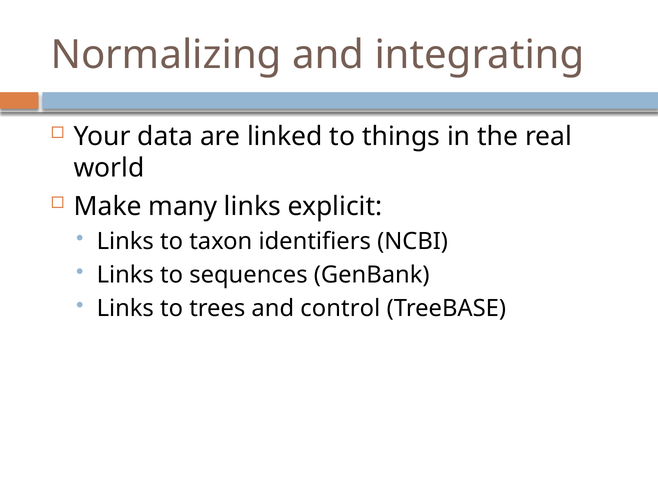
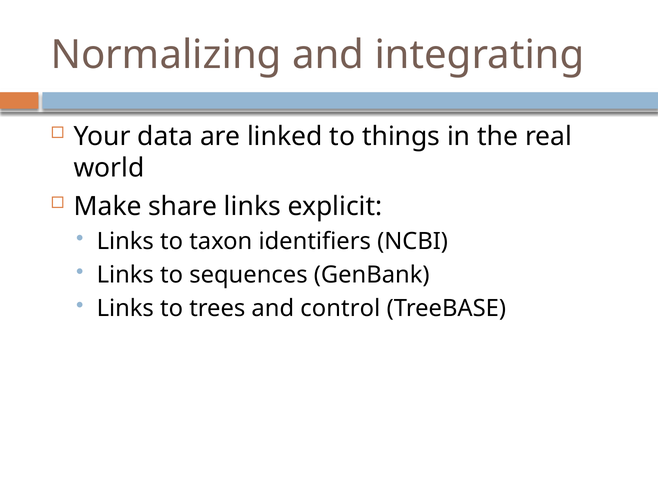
many: many -> share
